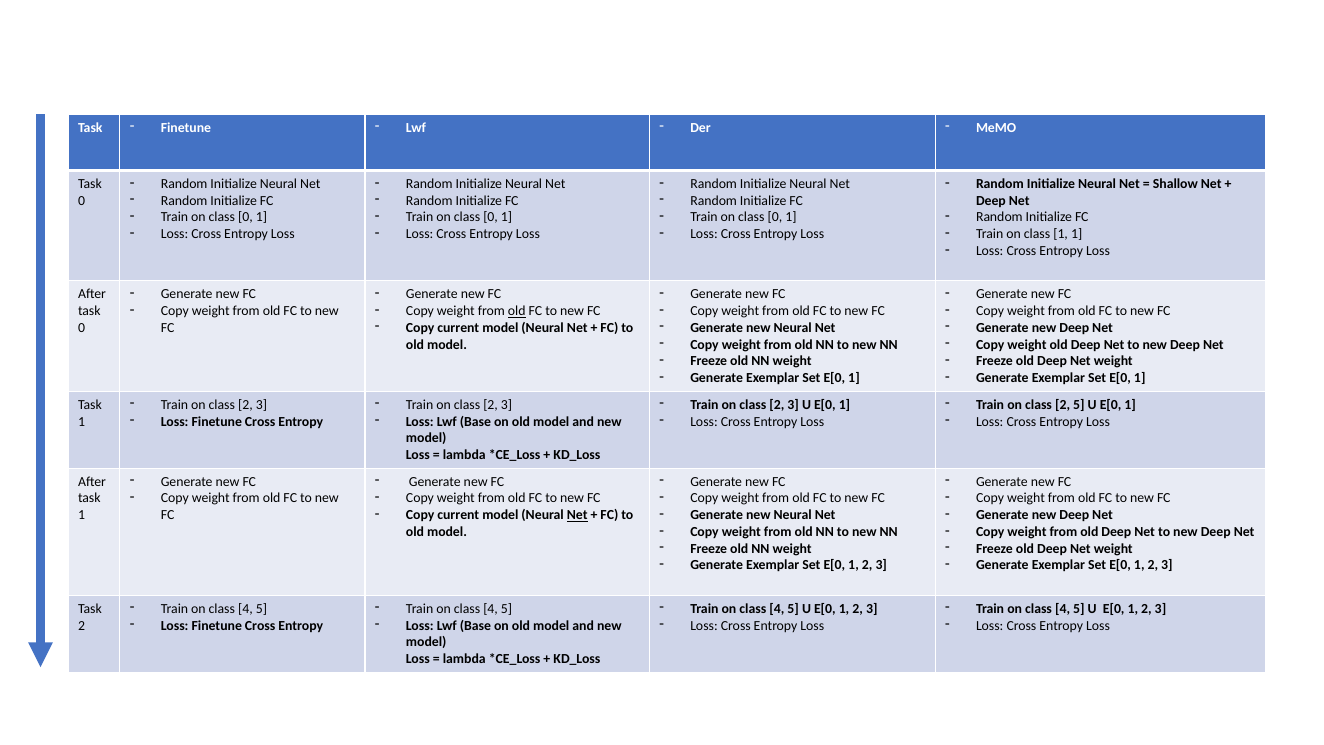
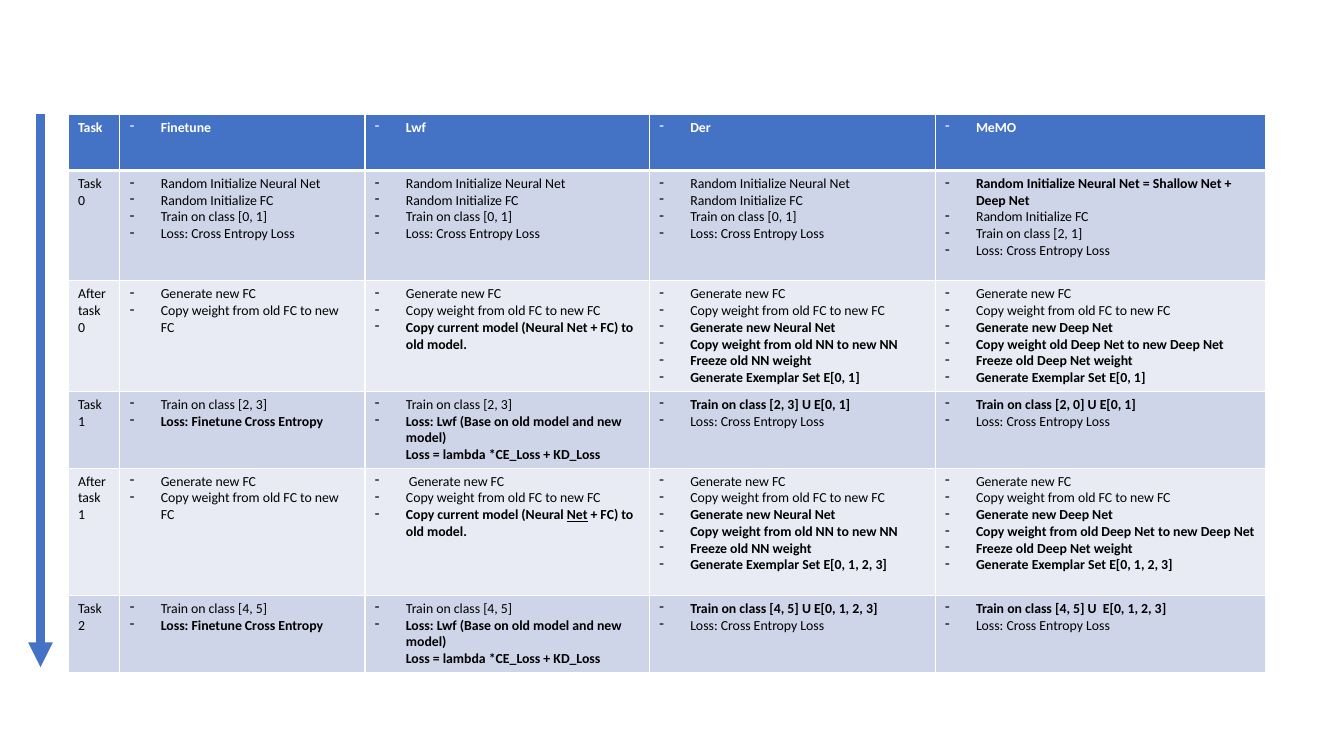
1 at (1061, 234): 1 -> 2
old at (517, 311) underline: present -> none
2 5: 5 -> 0
